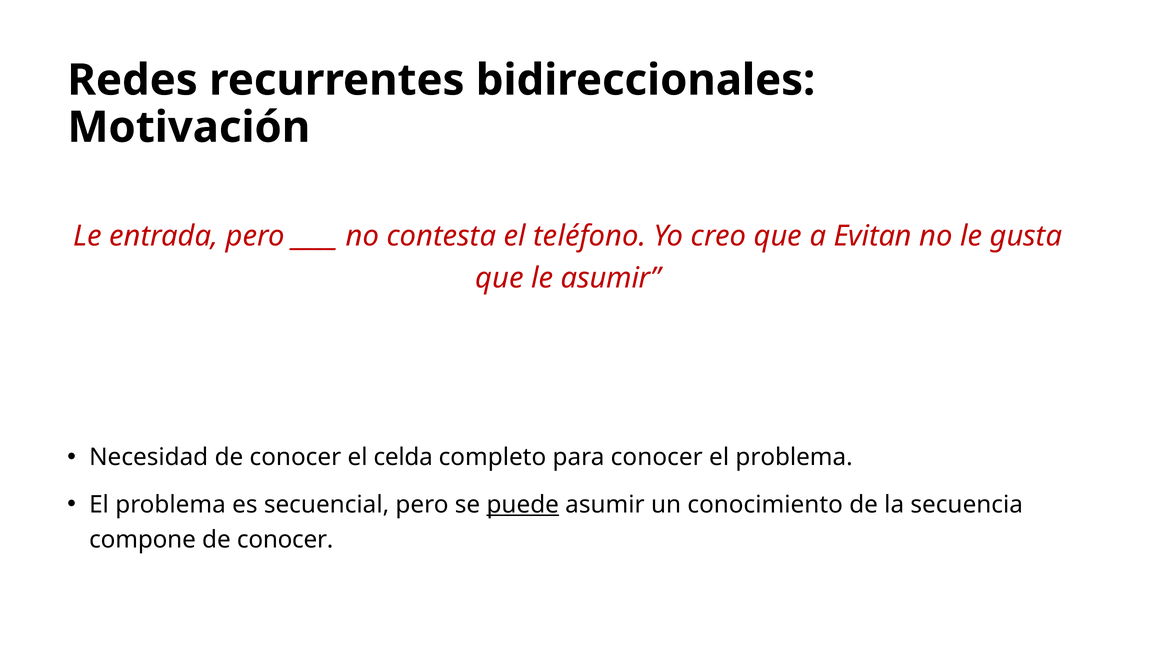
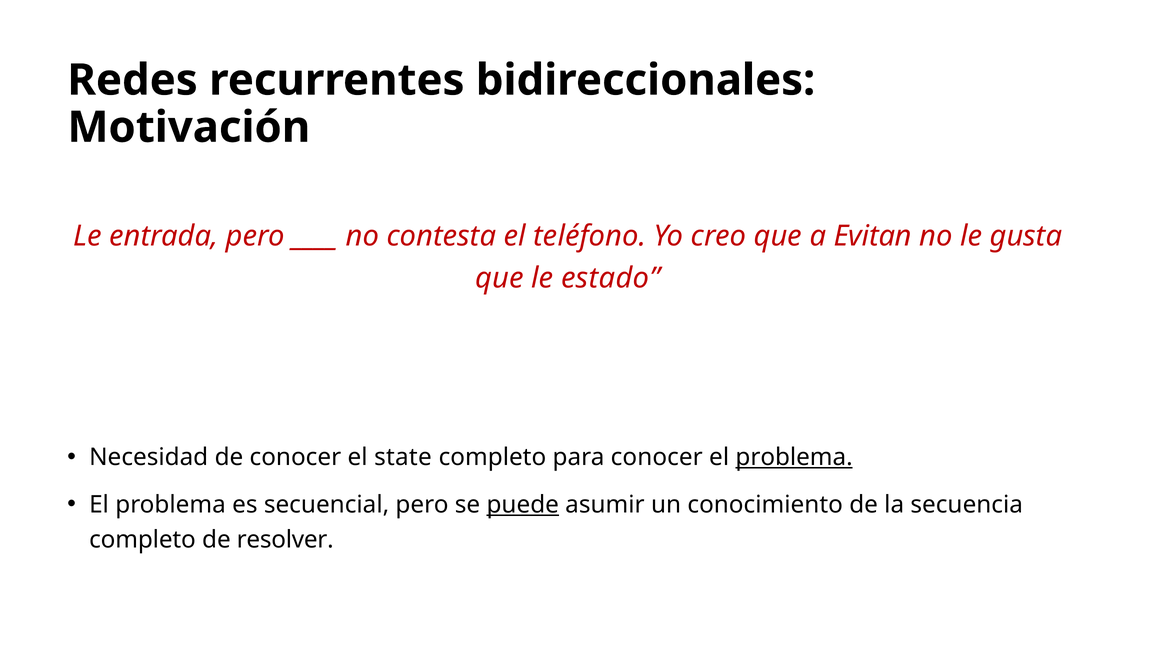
le asumir: asumir -> estado
celda: celda -> state
problema at (794, 457) underline: none -> present
compone at (143, 540): compone -> completo
conocer at (285, 540): conocer -> resolver
